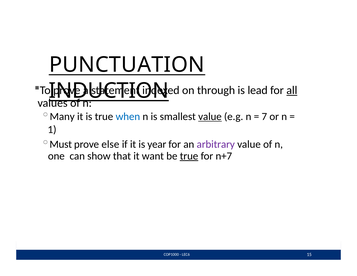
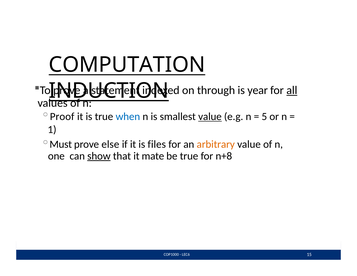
PUNCTUATION: PUNCTUATION -> COMPUTATION
lead: lead -> year
Many: Many -> Proof
7: 7 -> 5
year: year -> files
arbitrary colour: purple -> orange
show underline: none -> present
want: want -> mate
true at (189, 156) underline: present -> none
n+7: n+7 -> n+8
